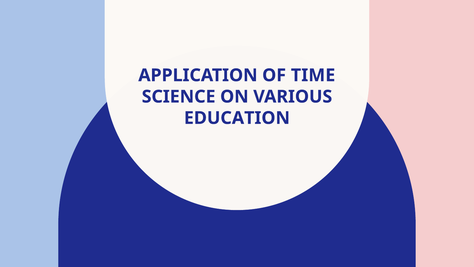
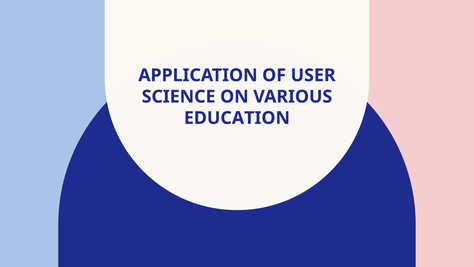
TIME: TIME -> USER
